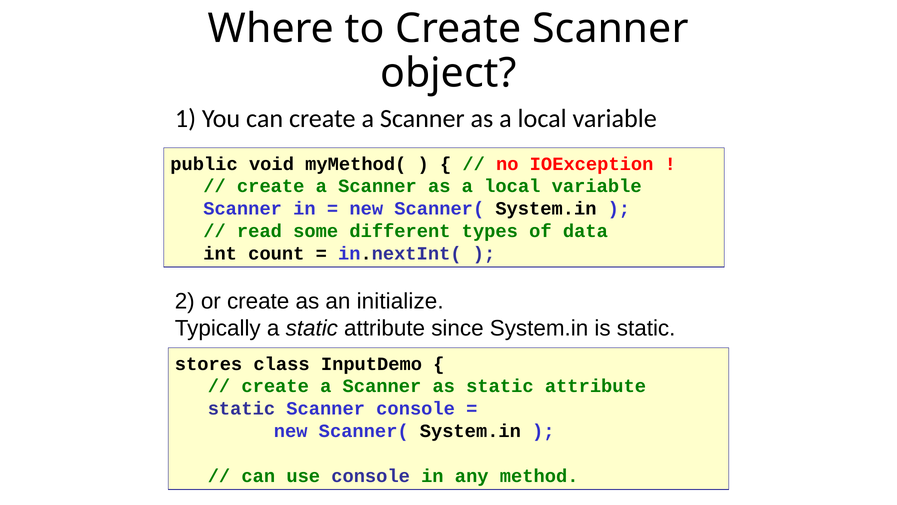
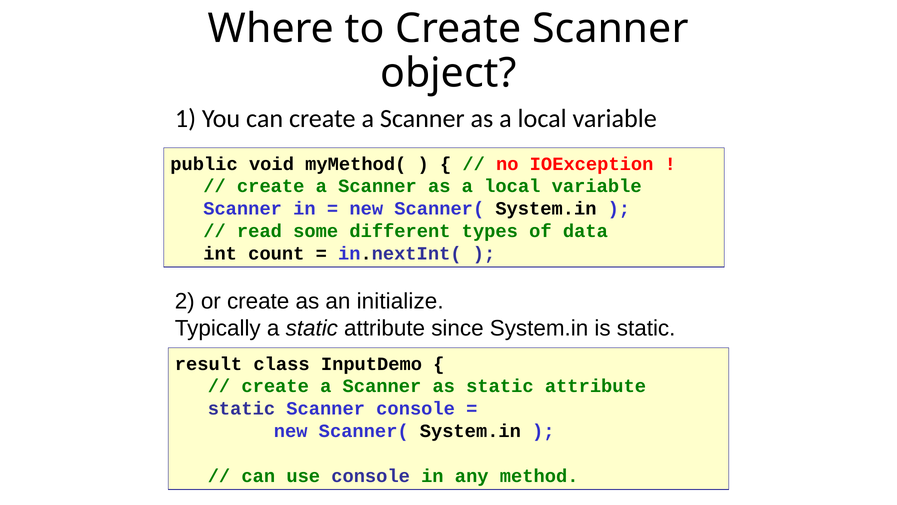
stores: stores -> result
